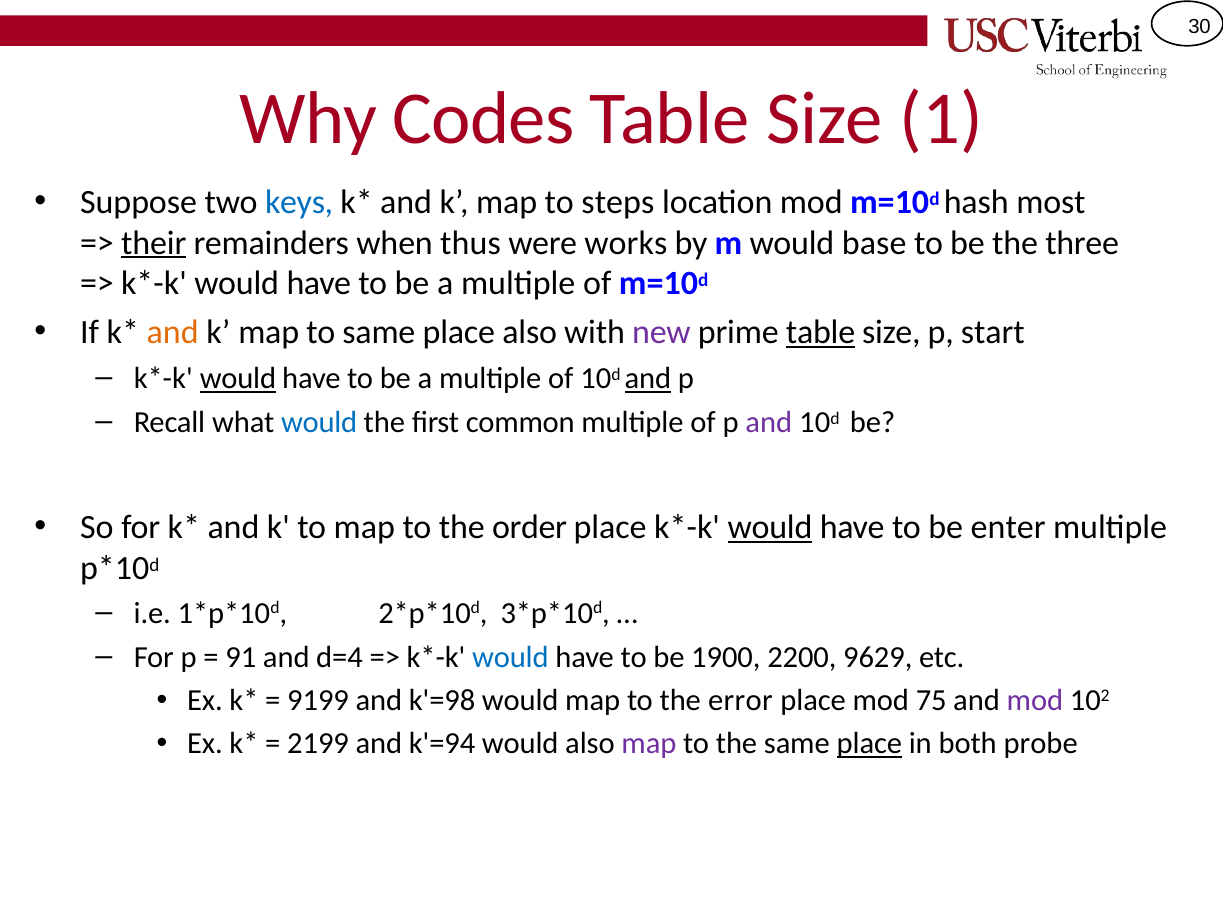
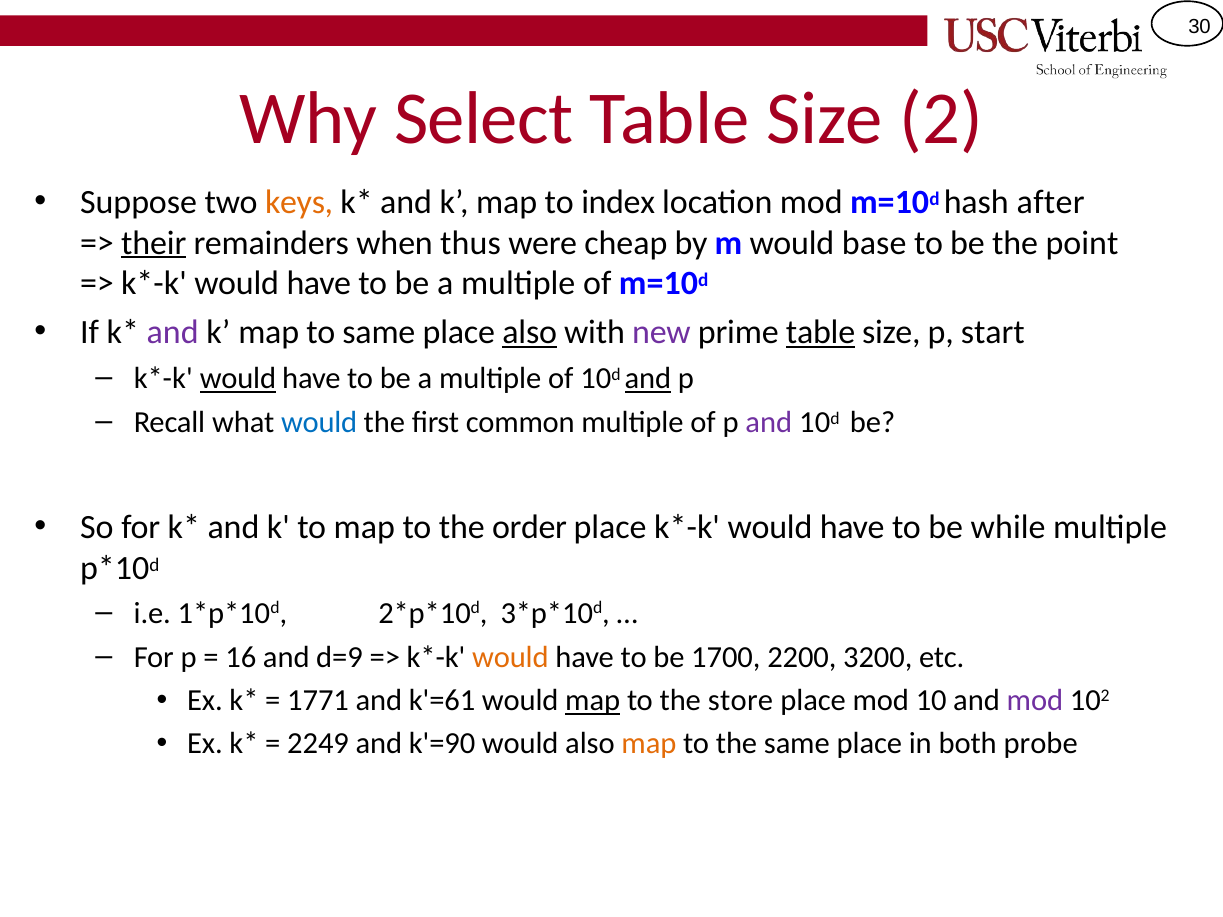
Codes: Codes -> Select
1: 1 -> 2
keys colour: blue -> orange
steps: steps -> index
most: most -> after
works: works -> cheap
three: three -> point
and at (173, 333) colour: orange -> purple
also at (530, 333) underline: none -> present
would at (770, 528) underline: present -> none
enter: enter -> while
91: 91 -> 16
d=4: d=4 -> d=9
would at (510, 657) colour: blue -> orange
1900: 1900 -> 1700
9629: 9629 -> 3200
9199: 9199 -> 1771
k'=98: k'=98 -> k'=61
map at (593, 701) underline: none -> present
error: error -> store
75: 75 -> 10
2199: 2199 -> 2249
k'=94: k'=94 -> k'=90
map at (649, 744) colour: purple -> orange
place at (869, 744) underline: present -> none
